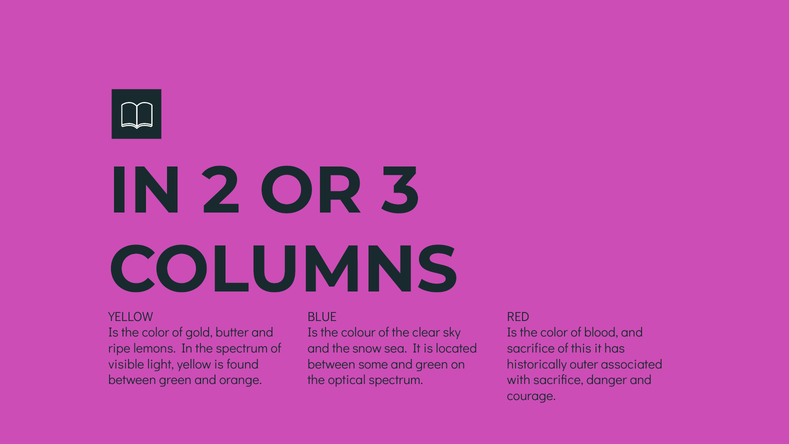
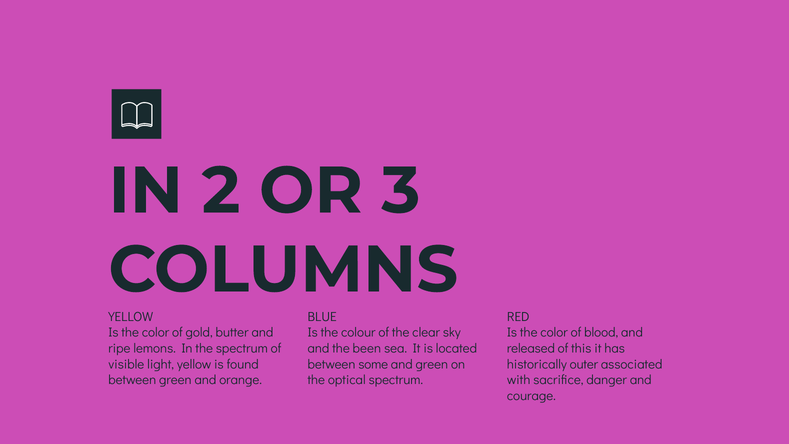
snow: snow -> been
sacrifice at (531, 348): sacrifice -> released
